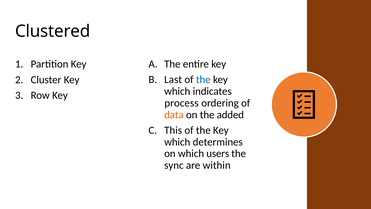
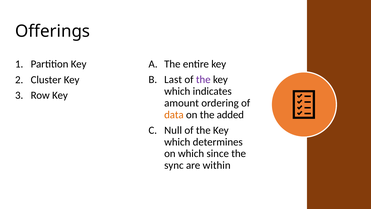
Clustered: Clustered -> Offerings
the at (203, 80) colour: blue -> purple
process: process -> amount
This: This -> Null
users: users -> since
